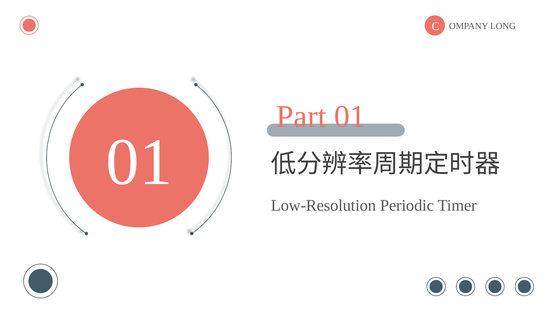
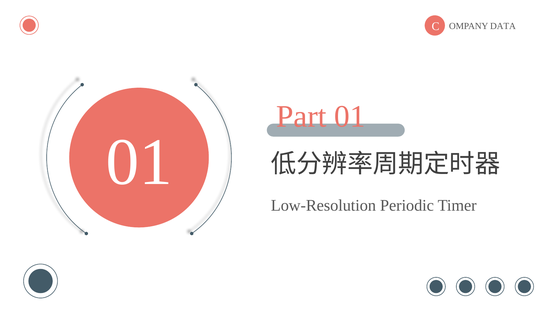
LONG: LONG -> DATA
